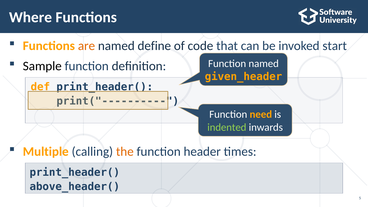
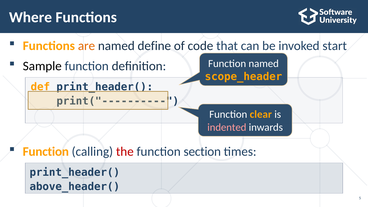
given_header: given_header -> scope_header
need: need -> clear
indented colour: light green -> pink
Multiple at (46, 152): Multiple -> Function
the colour: orange -> red
header: header -> section
